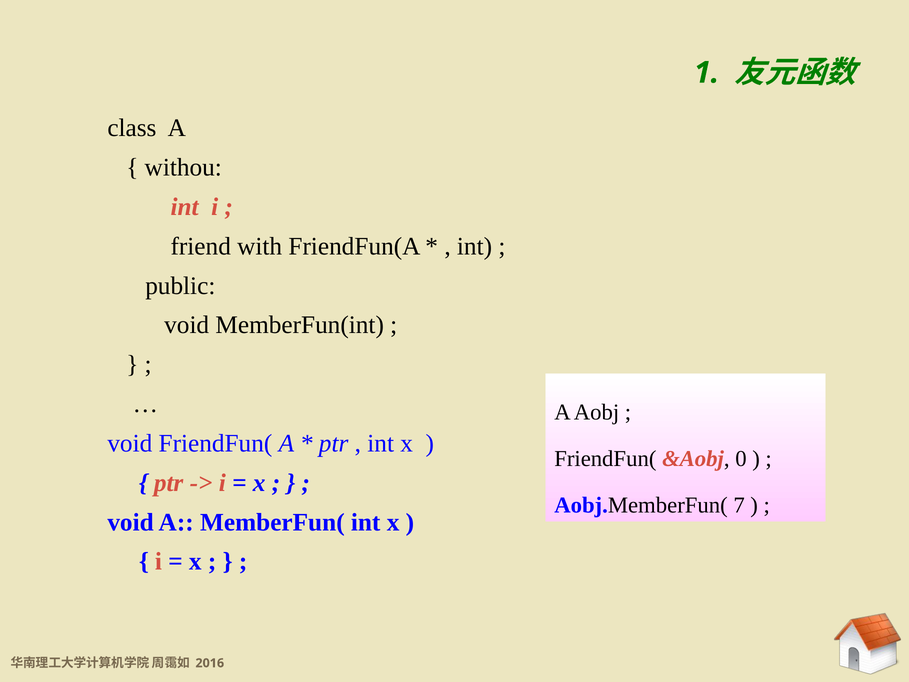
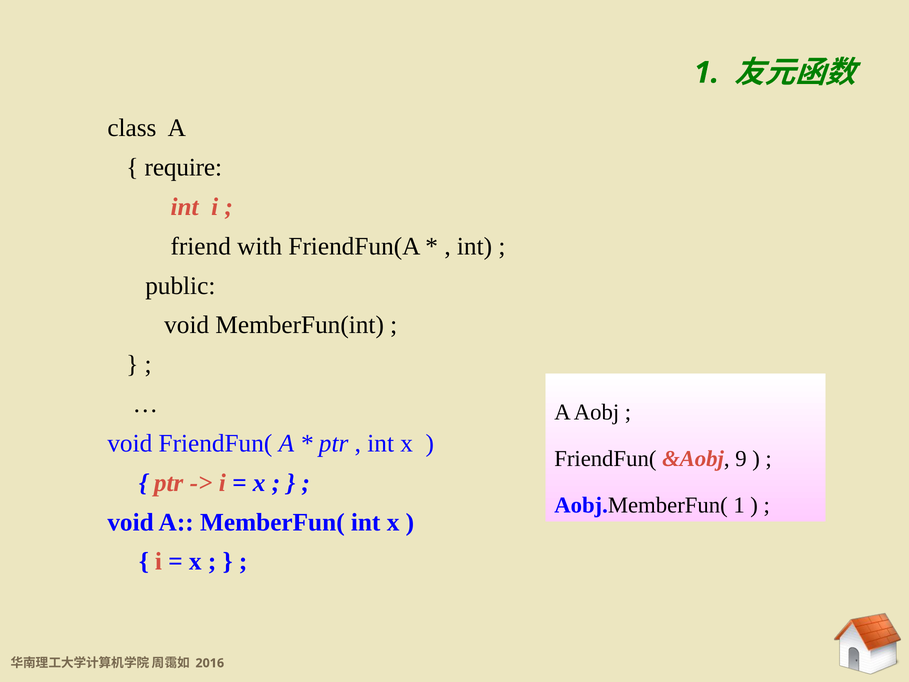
withou: withou -> require
0: 0 -> 9
Aobj.MemberFun( 7: 7 -> 1
